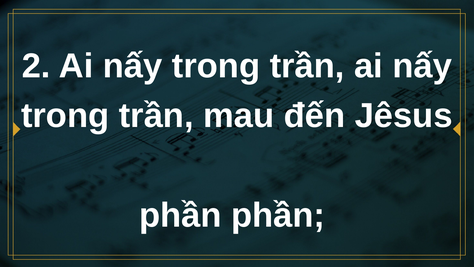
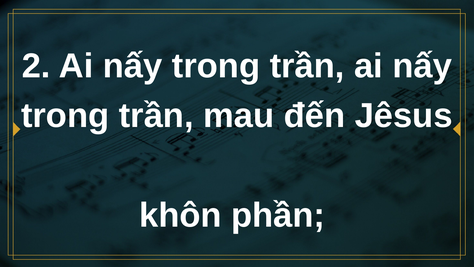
phần at (180, 215): phần -> khôn
